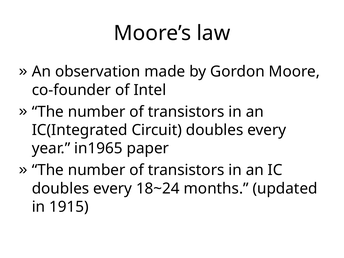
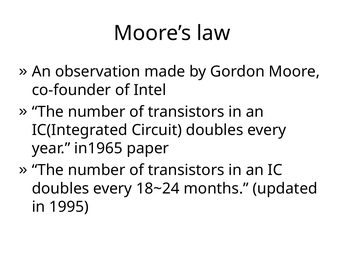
1915: 1915 -> 1995
